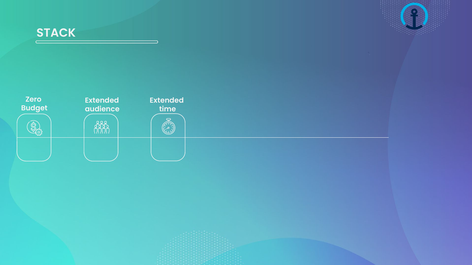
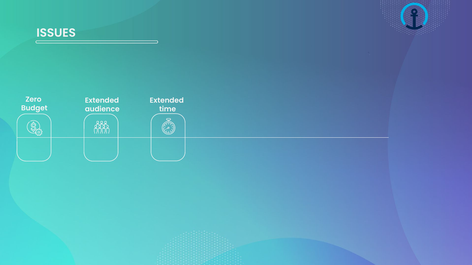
STACK: STACK -> ISSUES
